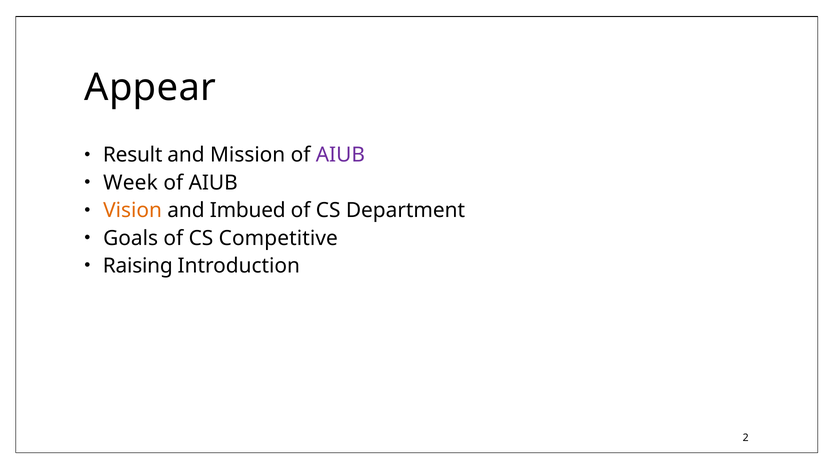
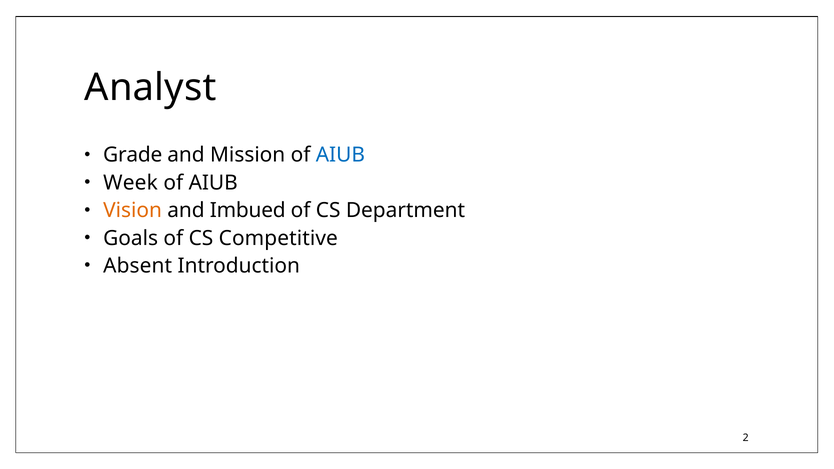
Appear: Appear -> Analyst
Result: Result -> Grade
AIUB at (340, 155) colour: purple -> blue
Raising: Raising -> Absent
